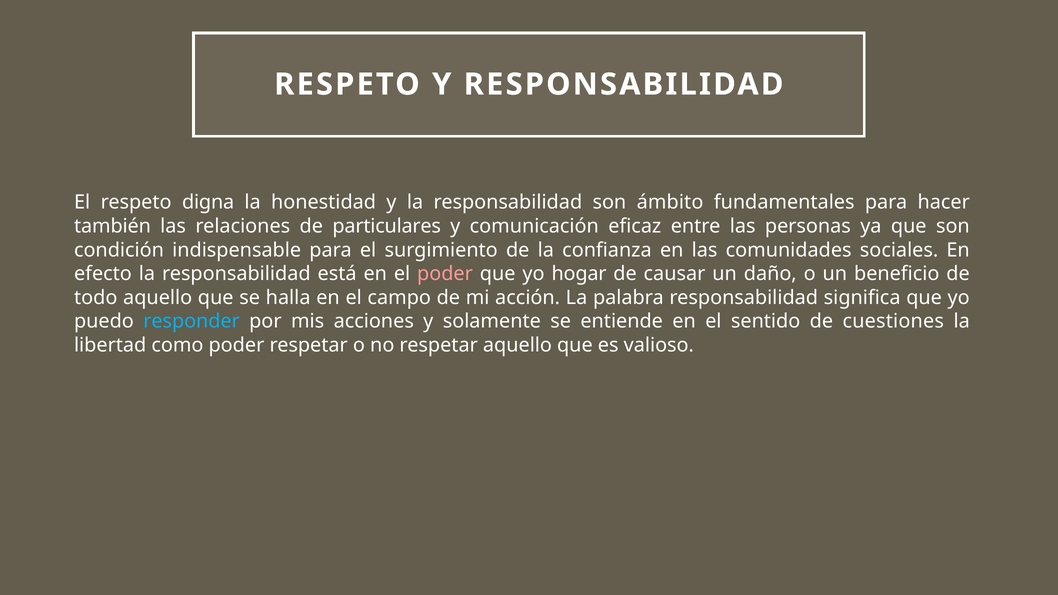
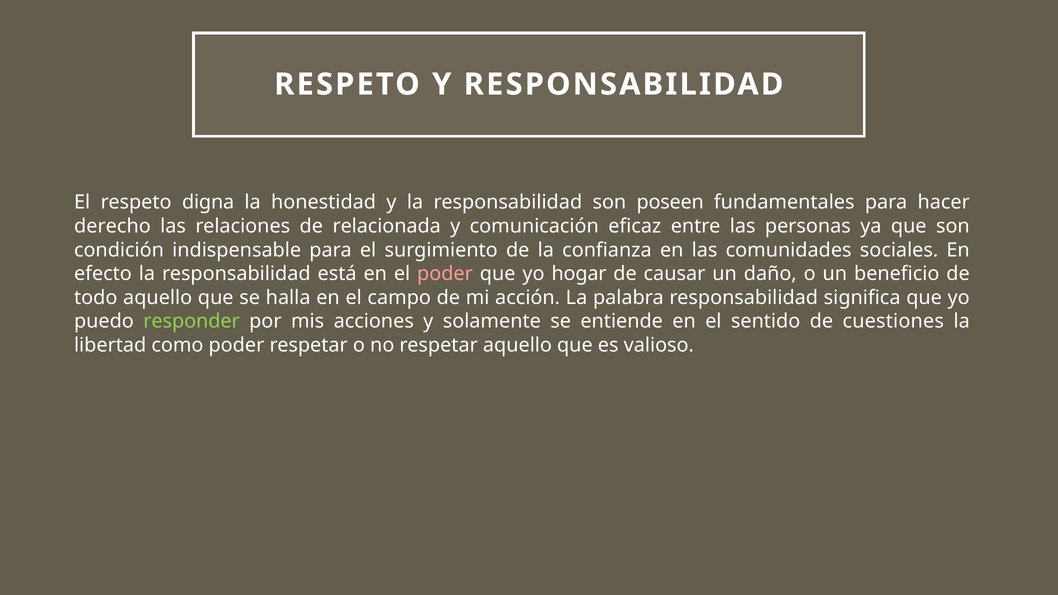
ámbito: ámbito -> poseen
también: también -> derecho
particulares: particulares -> relacionada
responder colour: light blue -> light green
